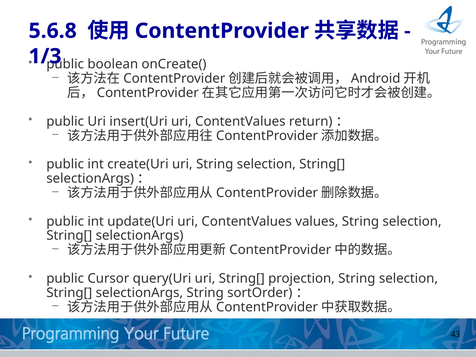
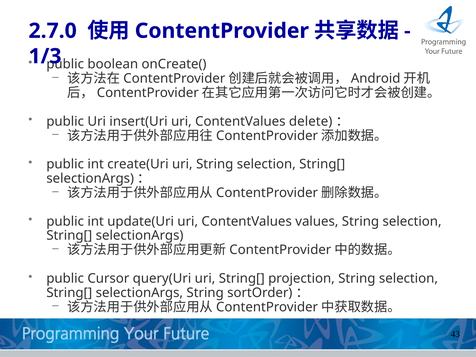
5.6.8: 5.6.8 -> 2.7.0
return: return -> delete
